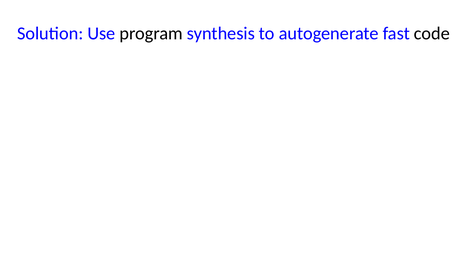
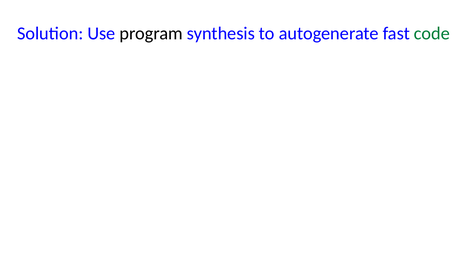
code colour: black -> green
